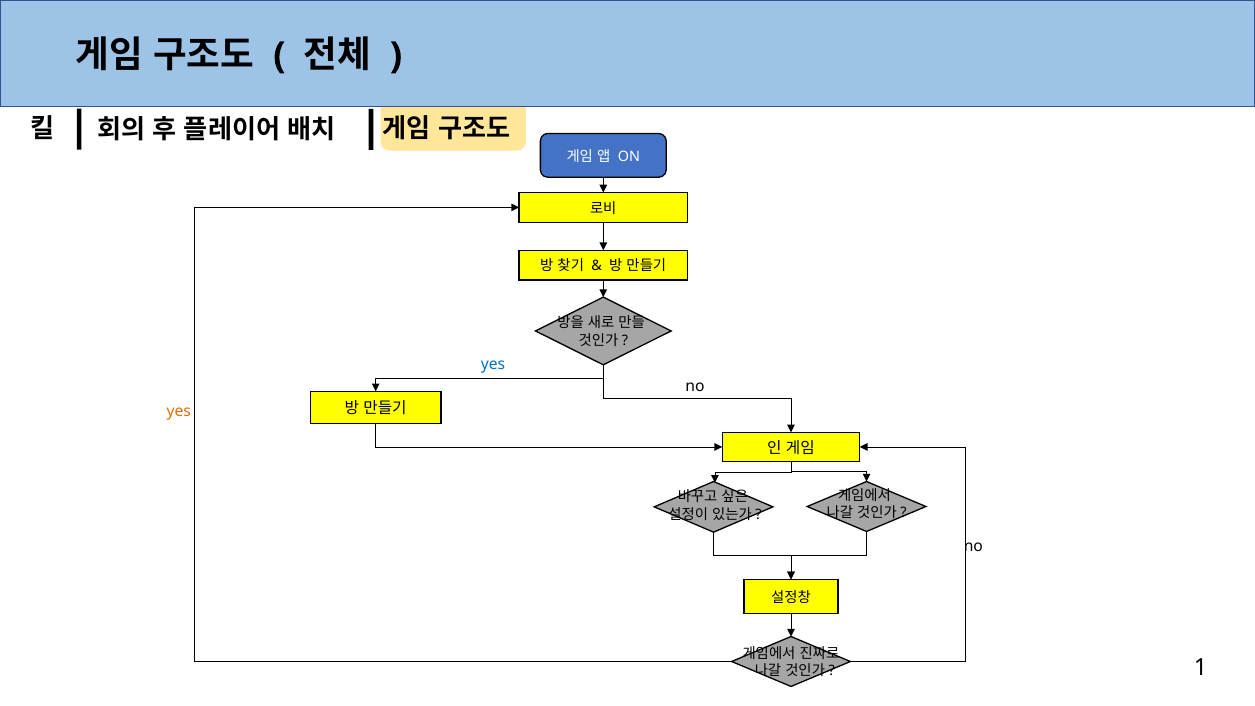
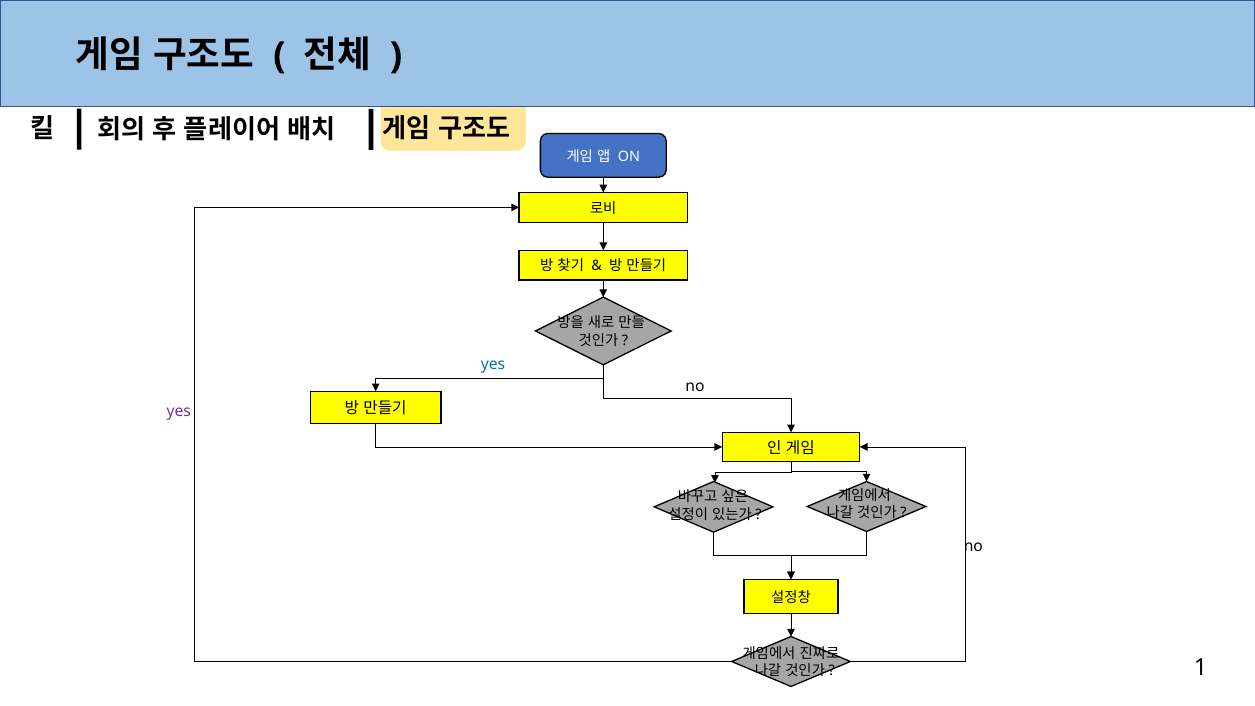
yes at (179, 411) colour: orange -> purple
